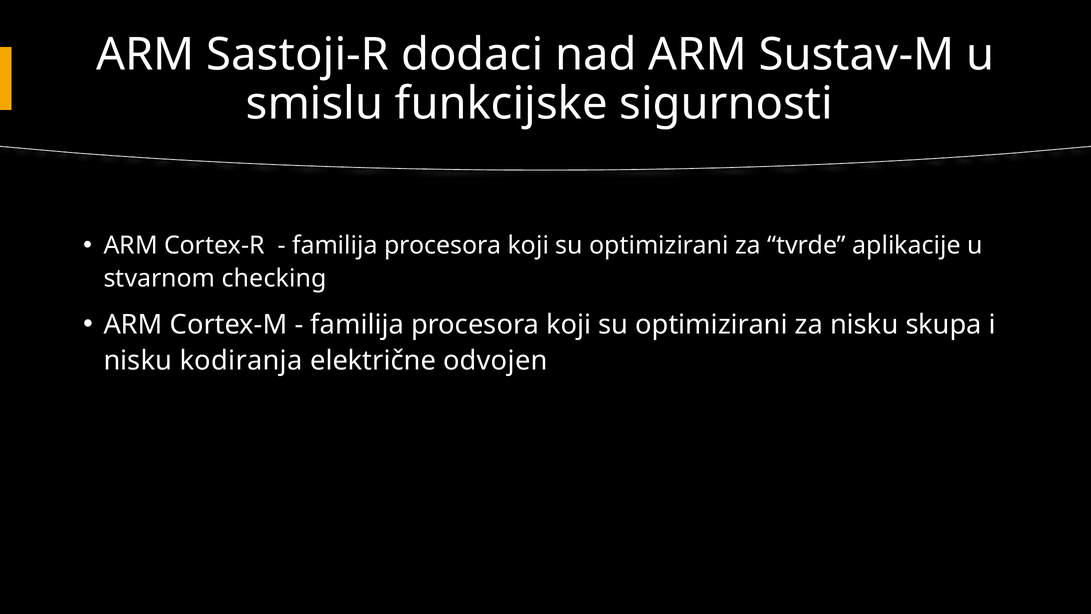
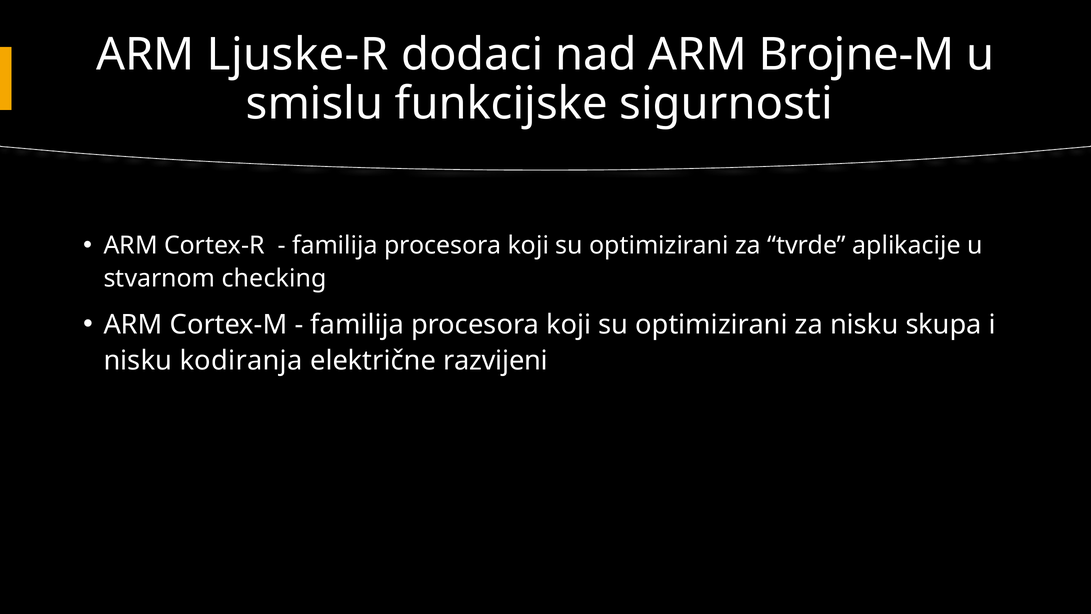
Sastoji-R: Sastoji-R -> Ljuske-R
Sustav-M: Sustav-M -> Brojne-M
odvojen: odvojen -> razvijeni
